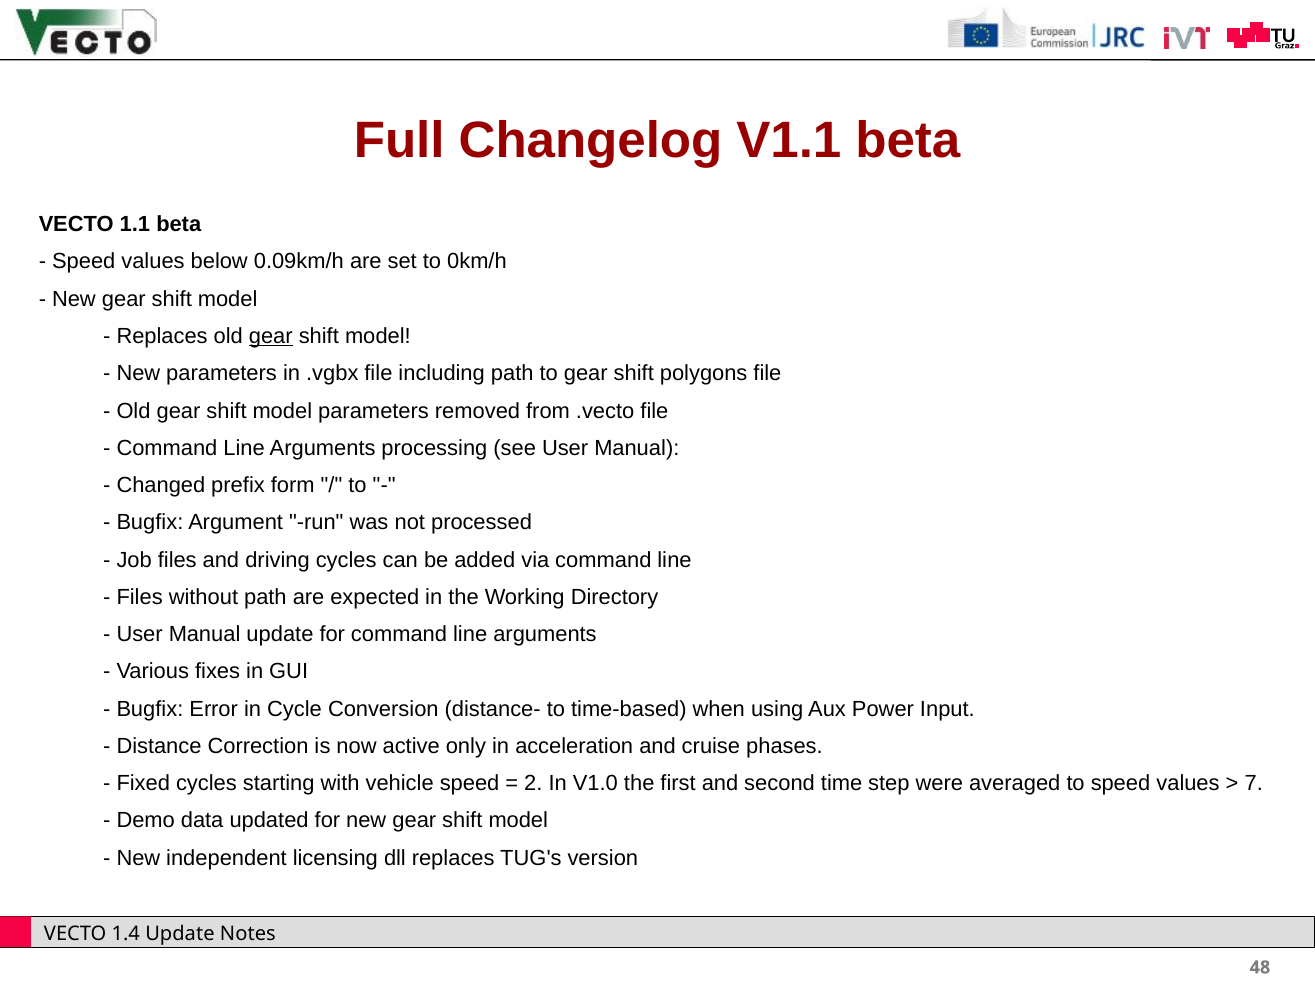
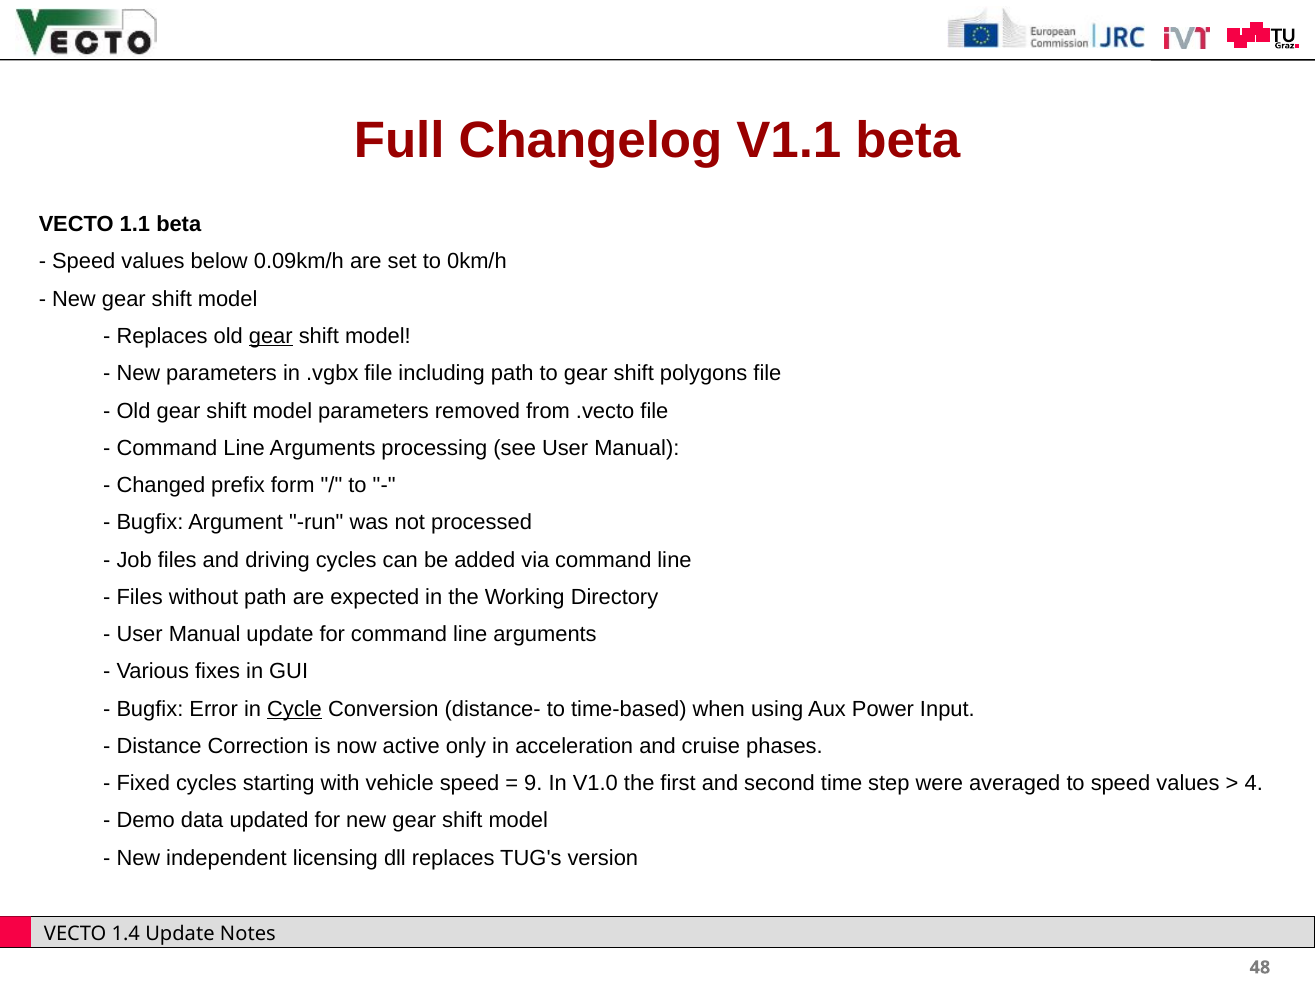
Cycle underline: none -> present
2: 2 -> 9
7: 7 -> 4
